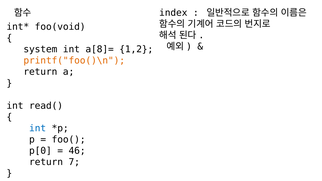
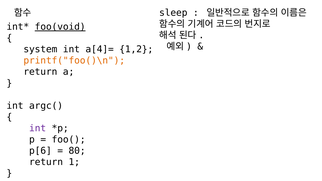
index: index -> sleep
foo(void underline: none -> present
a[8]=: a[8]= -> a[4]=
read(: read( -> argc(
int at (38, 128) colour: blue -> purple
p[0: p[0 -> p[6
46: 46 -> 80
7: 7 -> 1
